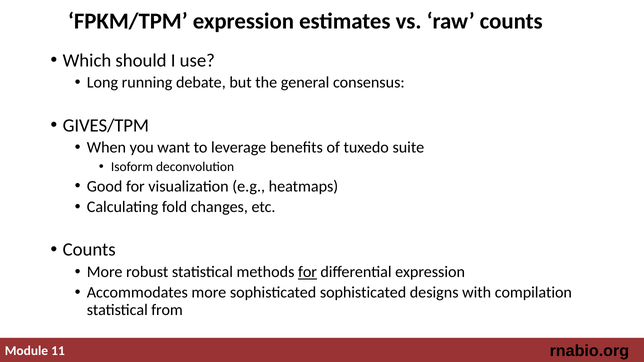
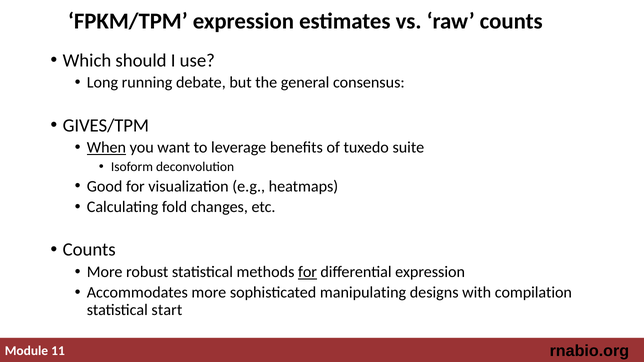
When underline: none -> present
sophisticated sophisticated: sophisticated -> manipulating
from: from -> start
